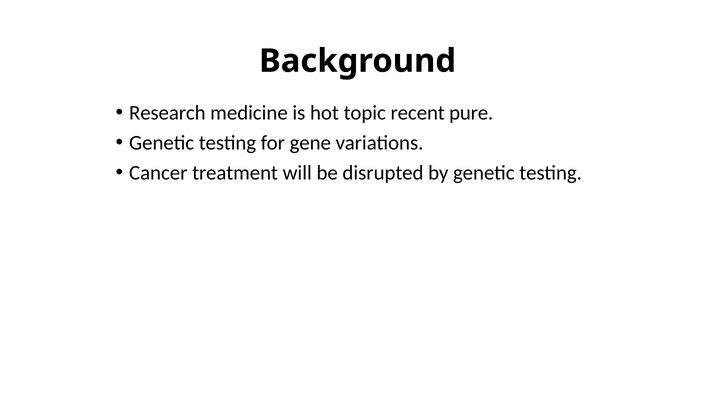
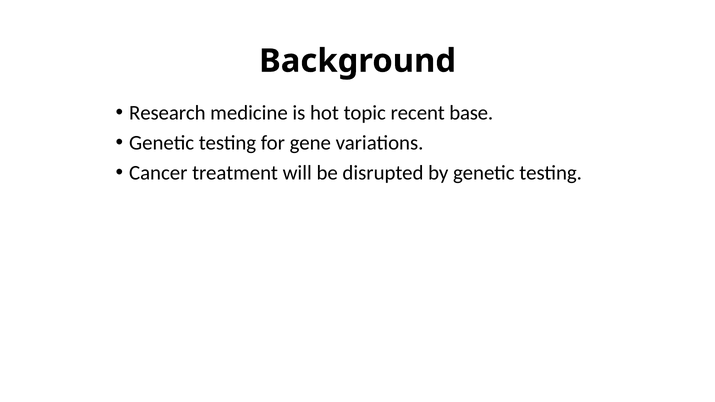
pure: pure -> base
